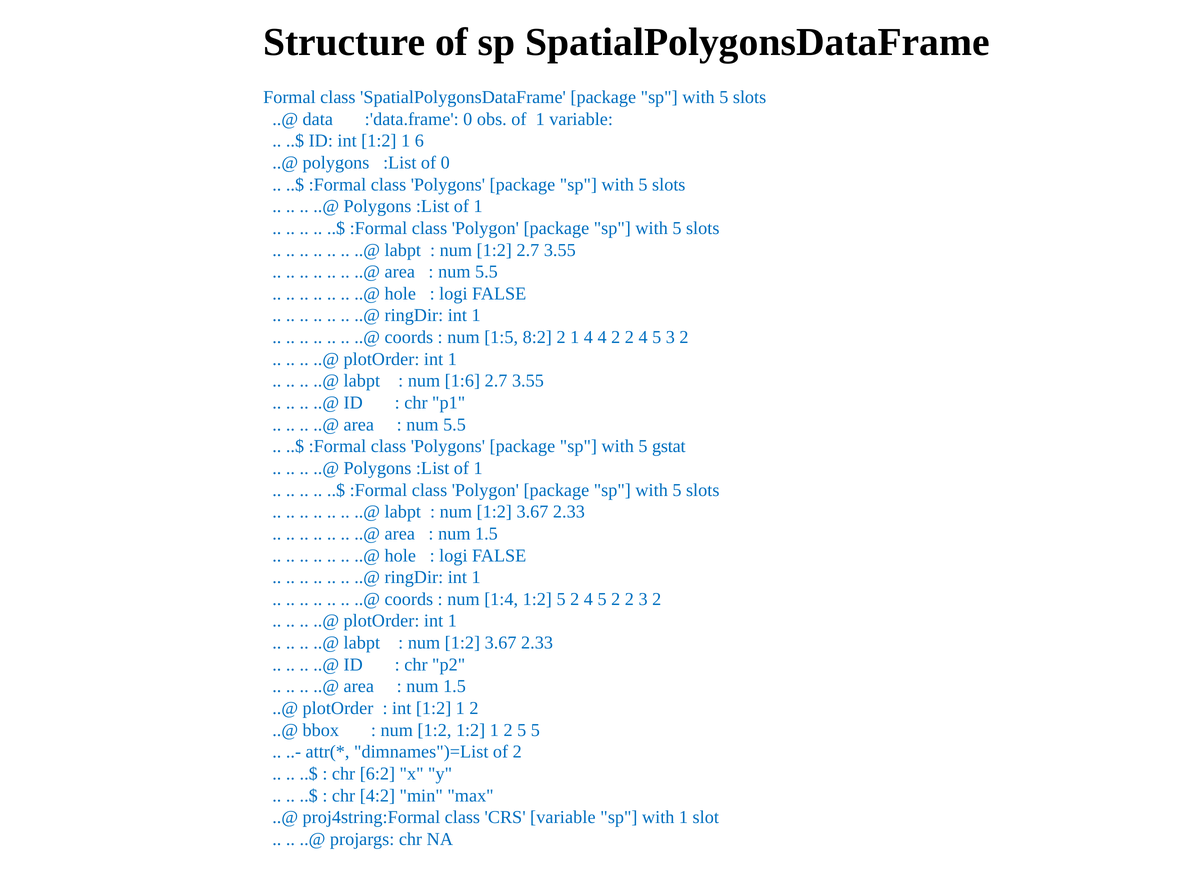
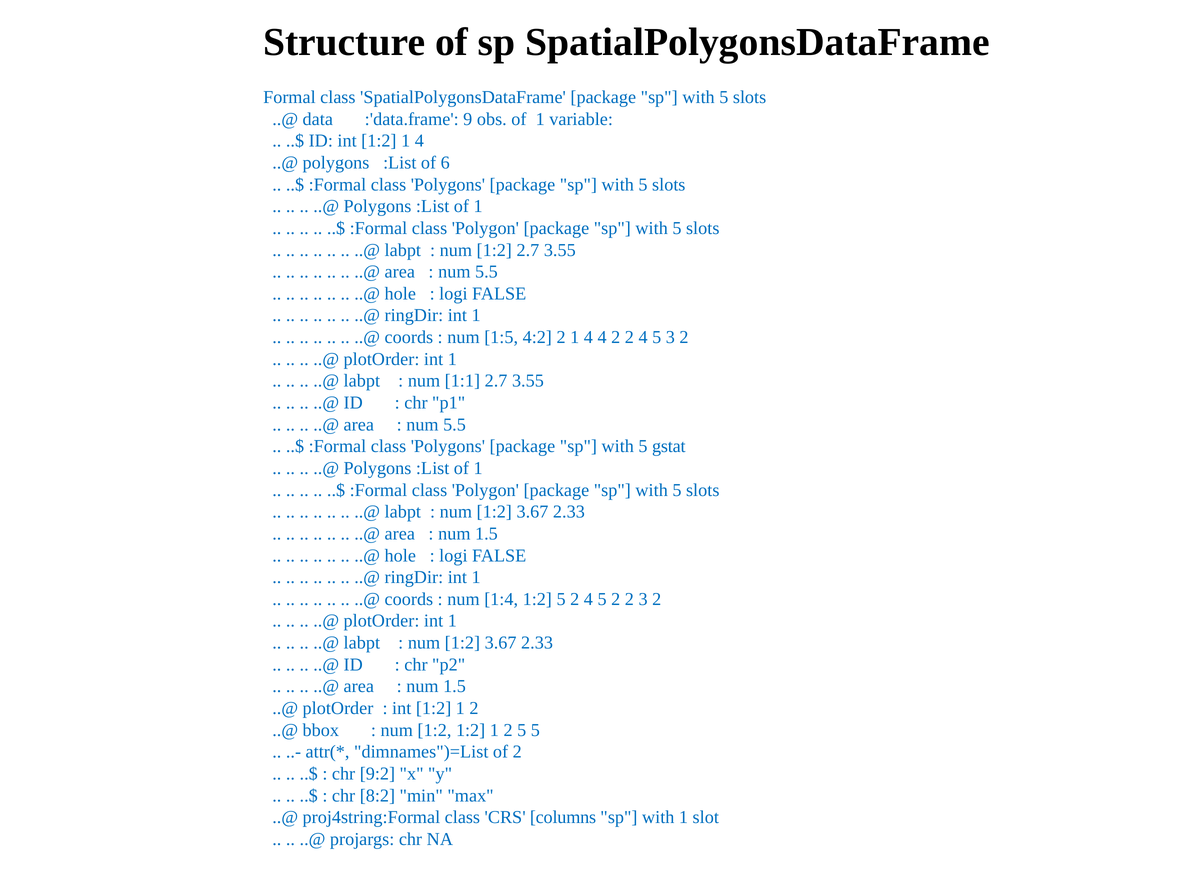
:'data.frame 0: 0 -> 9
1:2 1 6: 6 -> 4
of 0: 0 -> 6
8:2: 8:2 -> 4:2
1:6: 1:6 -> 1:1
6:2: 6:2 -> 9:2
4:2: 4:2 -> 8:2
CRS variable: variable -> columns
